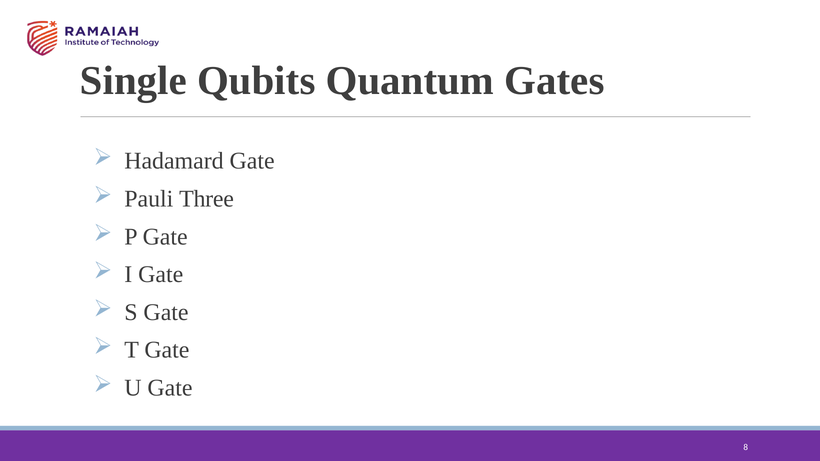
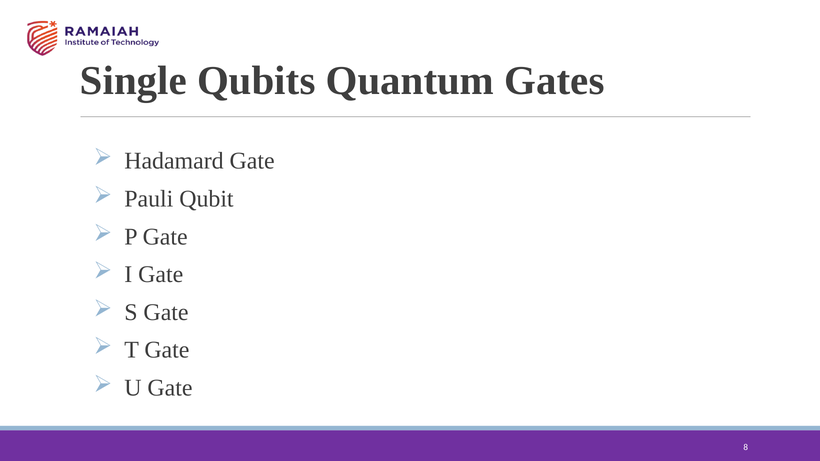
Three: Three -> Qubit
